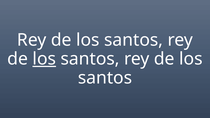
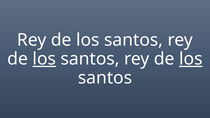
los at (191, 59) underline: none -> present
